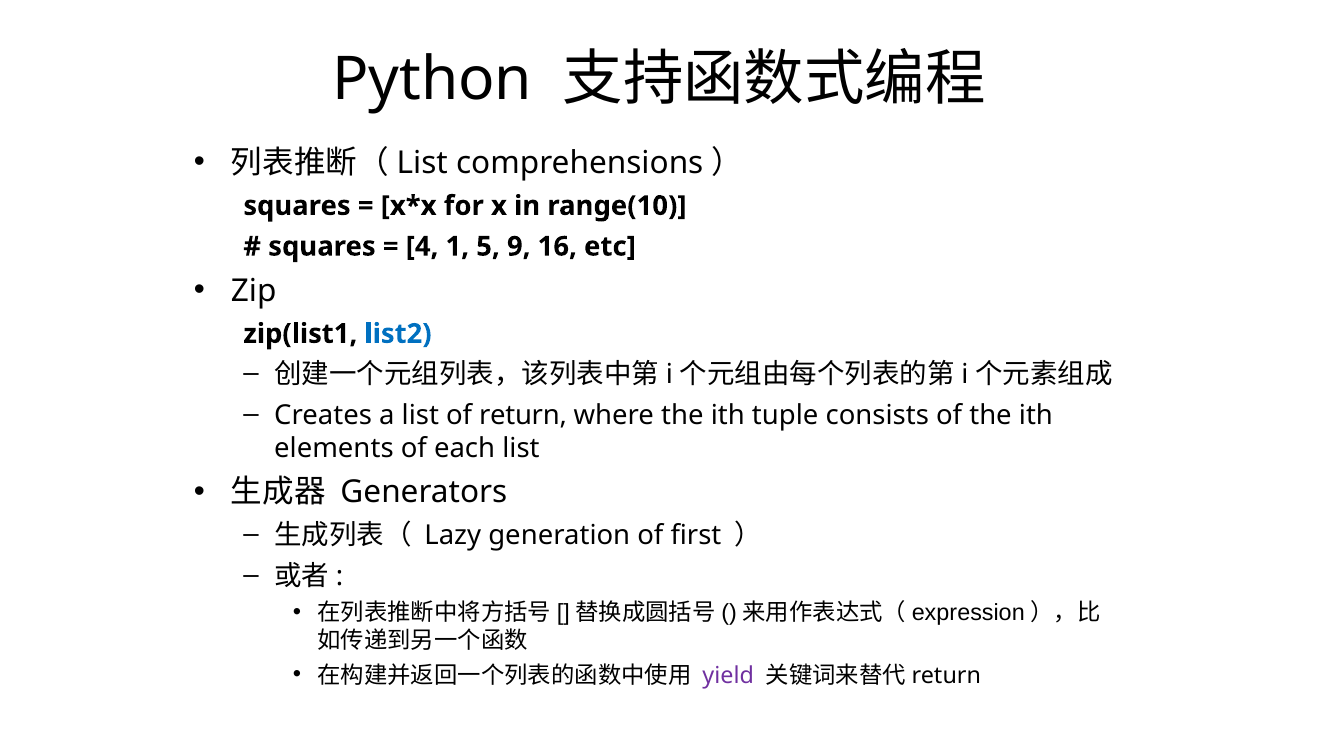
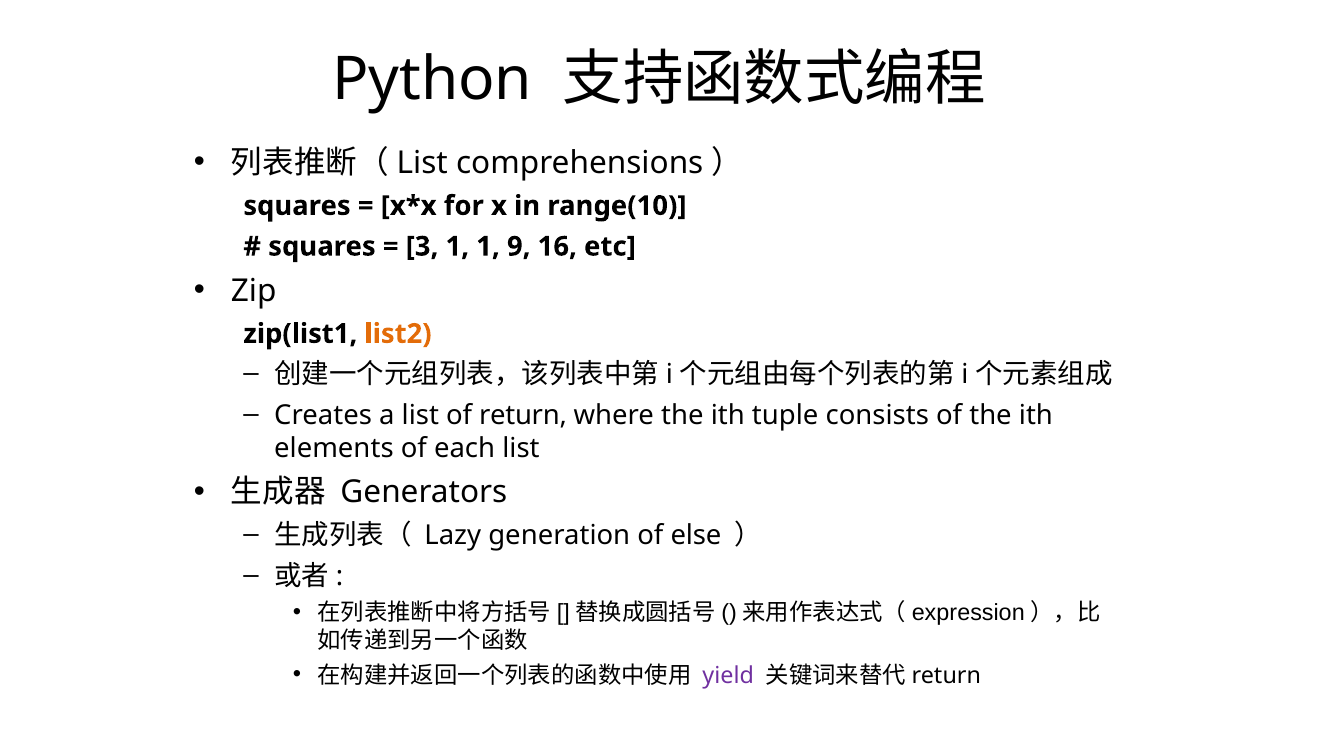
4: 4 -> 3
1 5: 5 -> 1
list2 colour: blue -> orange
first: first -> else
